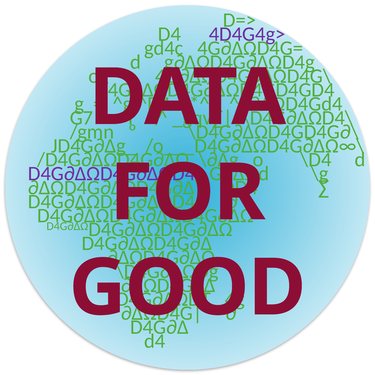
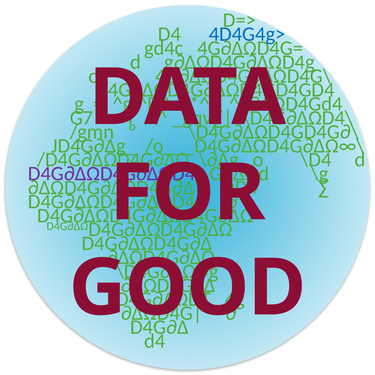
4D4G4g> colour: purple -> blue
